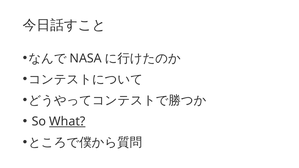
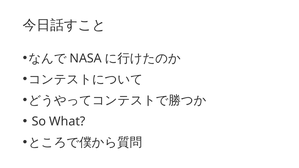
What underline: present -> none
